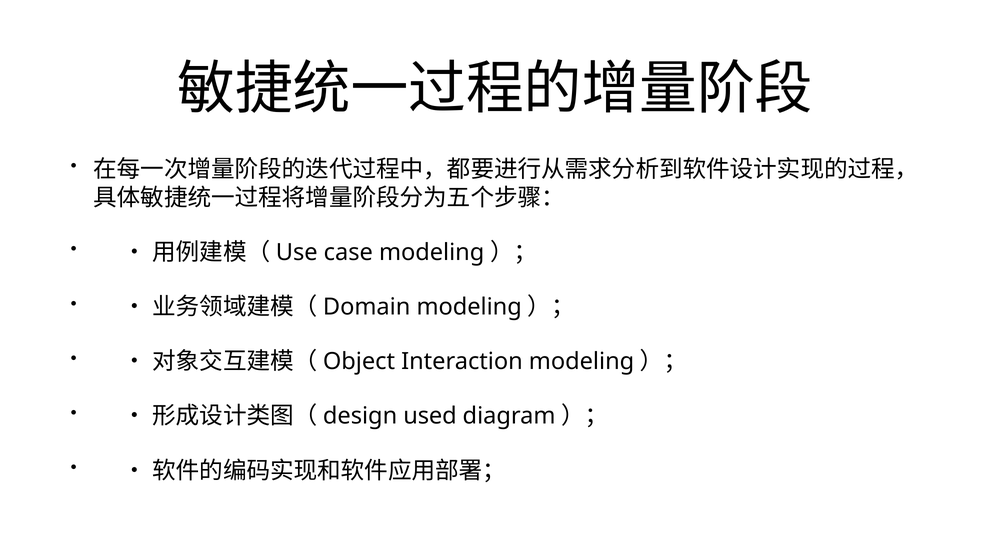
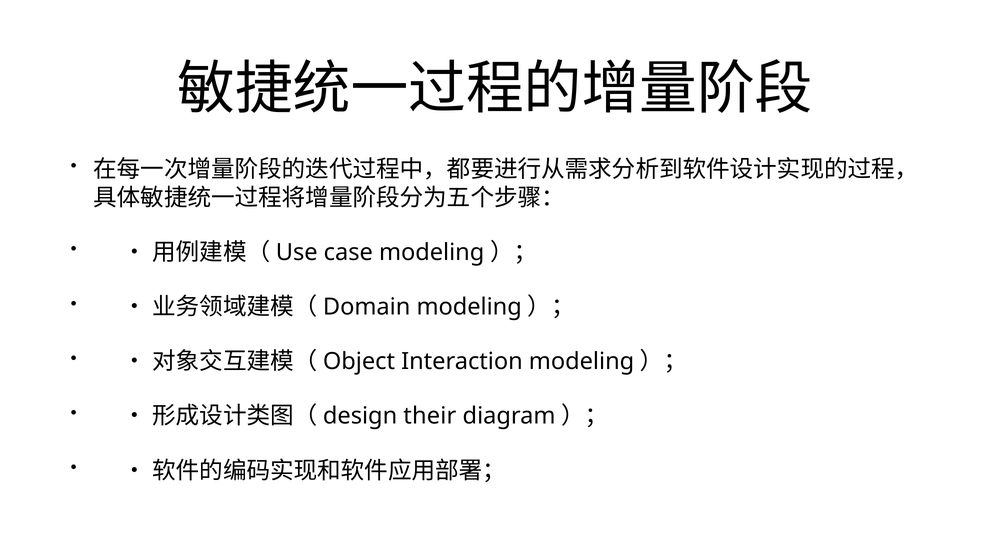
used: used -> their
